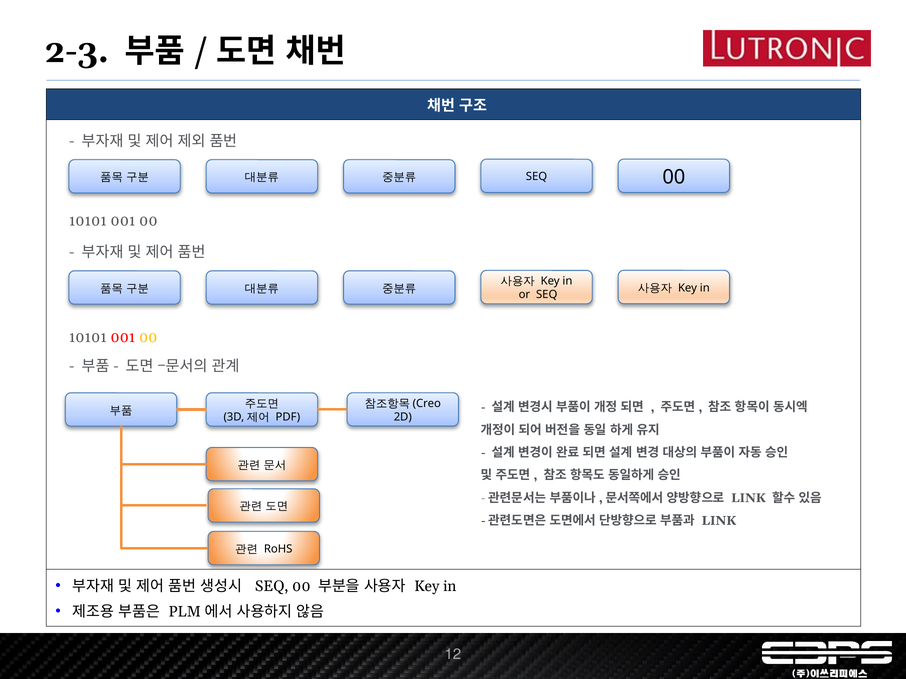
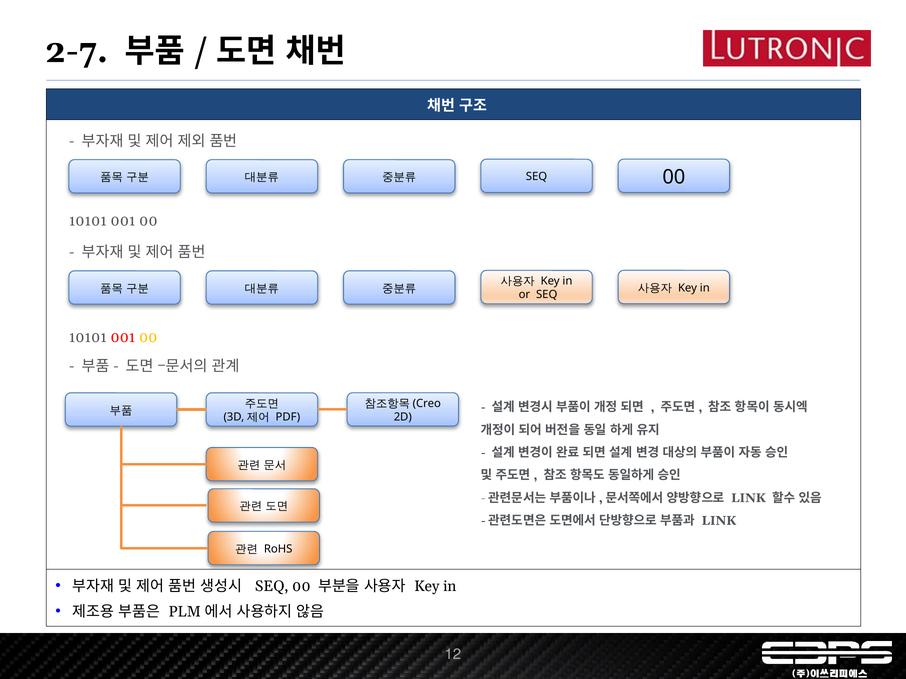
2-3: 2-3 -> 2-7
